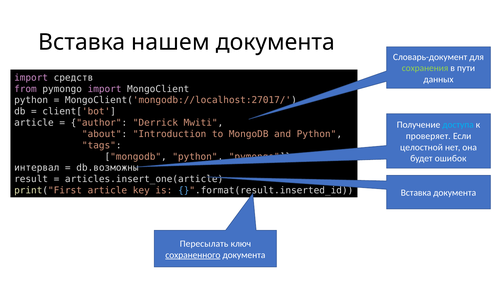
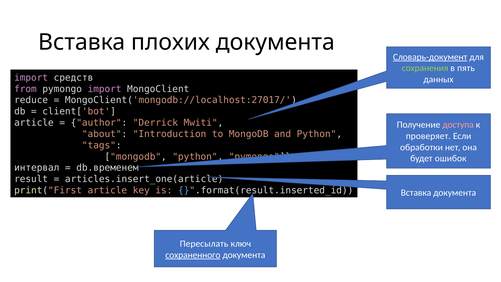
нашем: нашем -> плохих
Словарь-документ underline: none -> present
пути: пути -> пять
python at (31, 100): python -> reduce
доступа colour: light blue -> pink
целостной: целостной -> обработки
db.возможны: db.возможны -> db.временем
